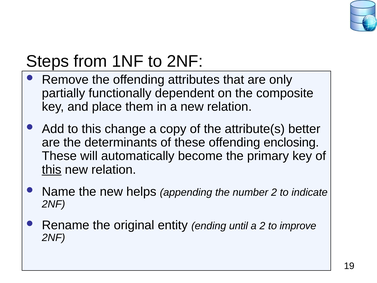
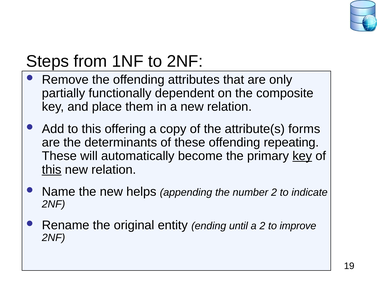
change: change -> offering
better: better -> forms
enclosing: enclosing -> repeating
key at (302, 156) underline: none -> present
